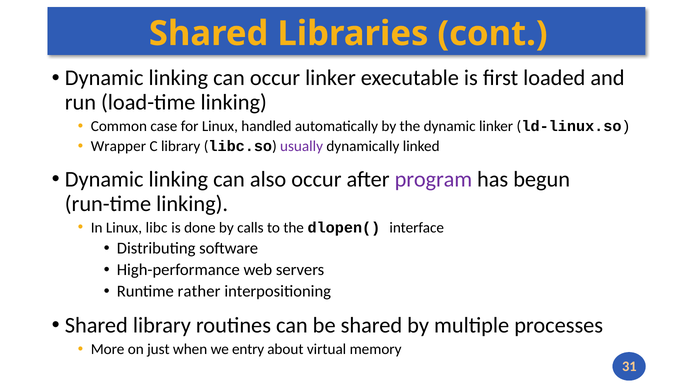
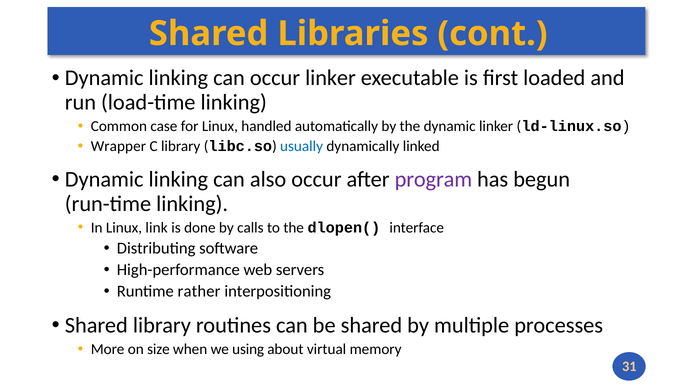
usually colour: purple -> blue
libc: libc -> link
just: just -> size
entry: entry -> using
